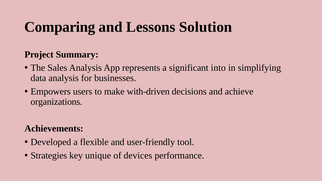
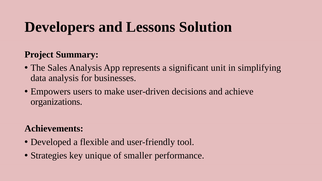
Comparing: Comparing -> Developers
into: into -> unit
with-driven: with-driven -> user-driven
devices: devices -> smaller
